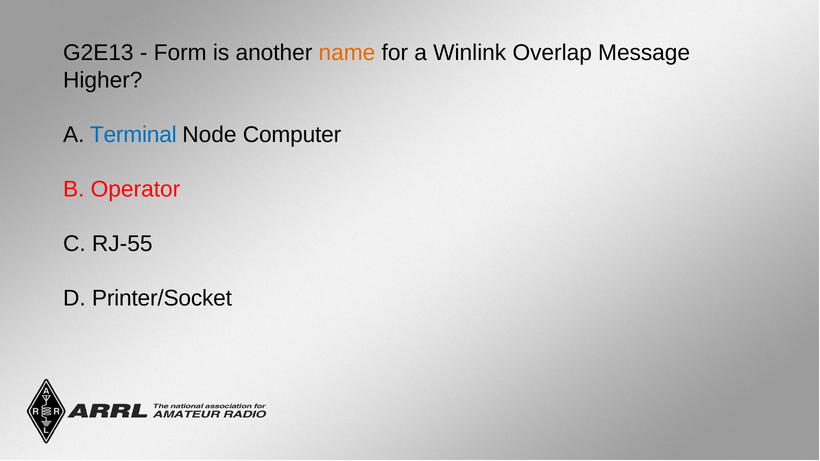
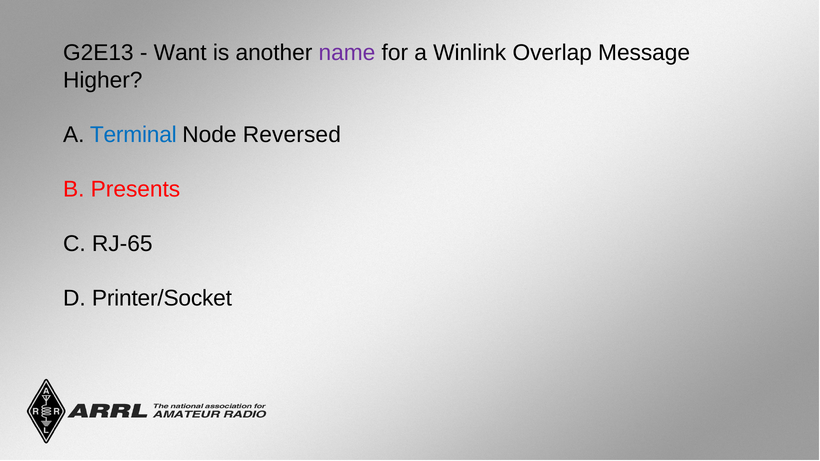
Form: Form -> Want
name colour: orange -> purple
Computer: Computer -> Reversed
Operator: Operator -> Presents
RJ-55: RJ-55 -> RJ-65
